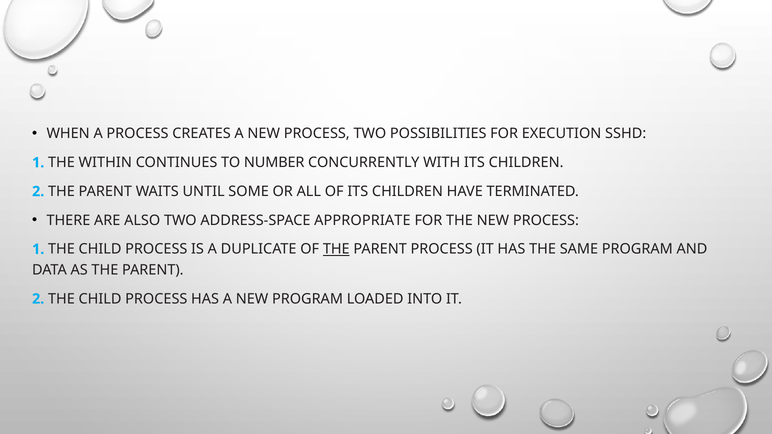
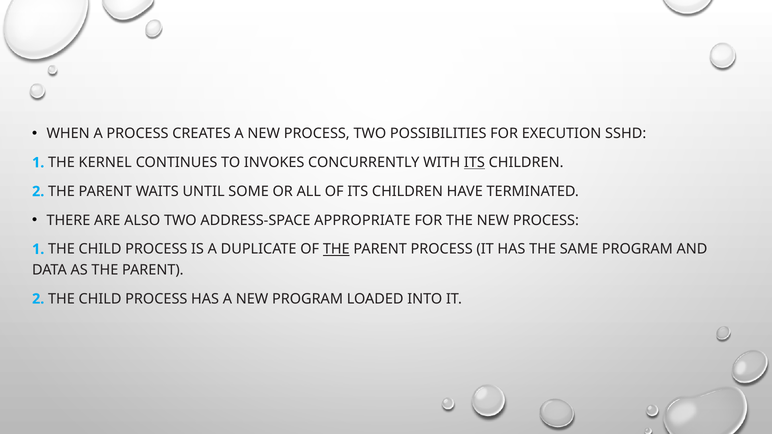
WITHIN: WITHIN -> KERNEL
NUMBER: NUMBER -> INVOKES
ITS at (474, 163) underline: none -> present
